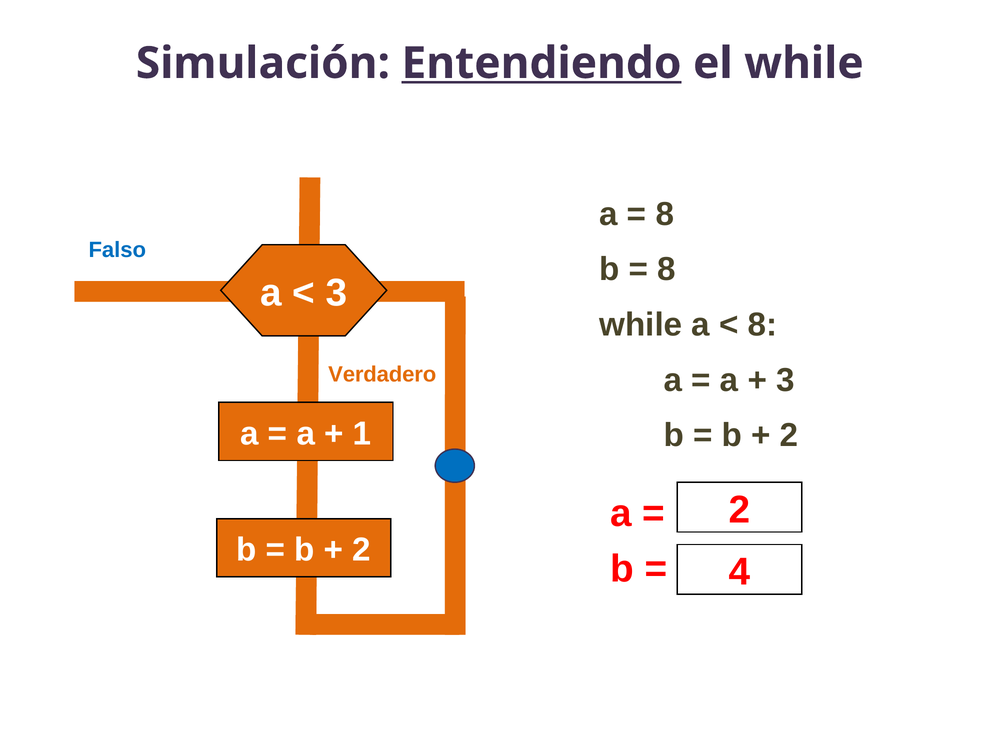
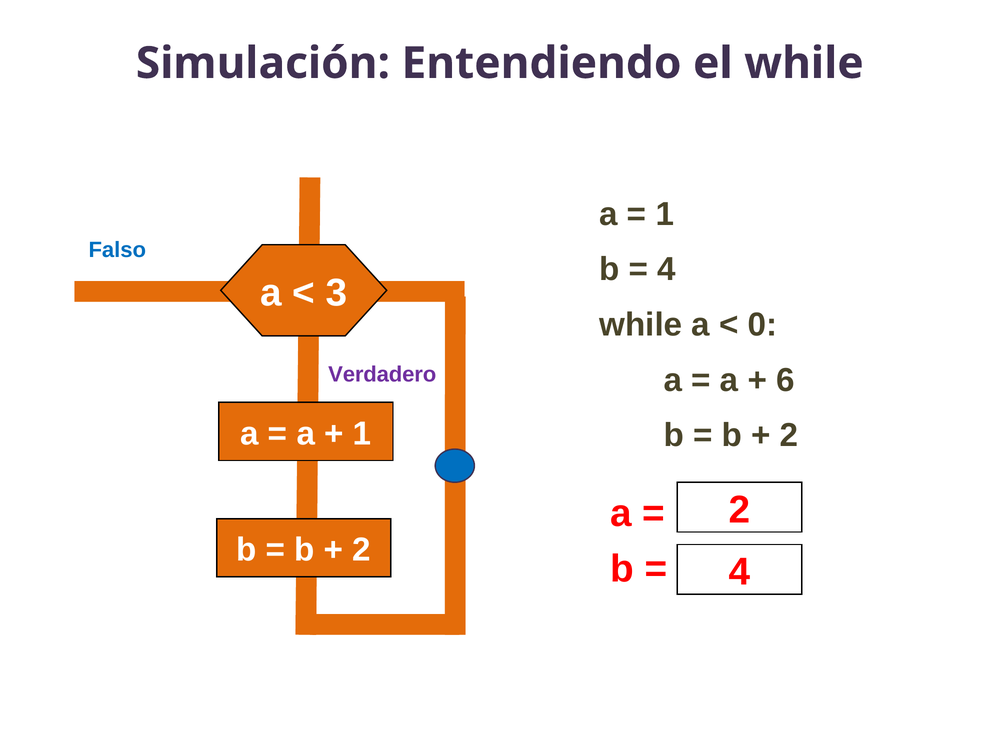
Entendiendo underline: present -> none
8 at (665, 214): 8 -> 1
8 at (667, 269): 8 -> 4
8 at (762, 325): 8 -> 0
Verdadero colour: orange -> purple
3 at (785, 380): 3 -> 6
